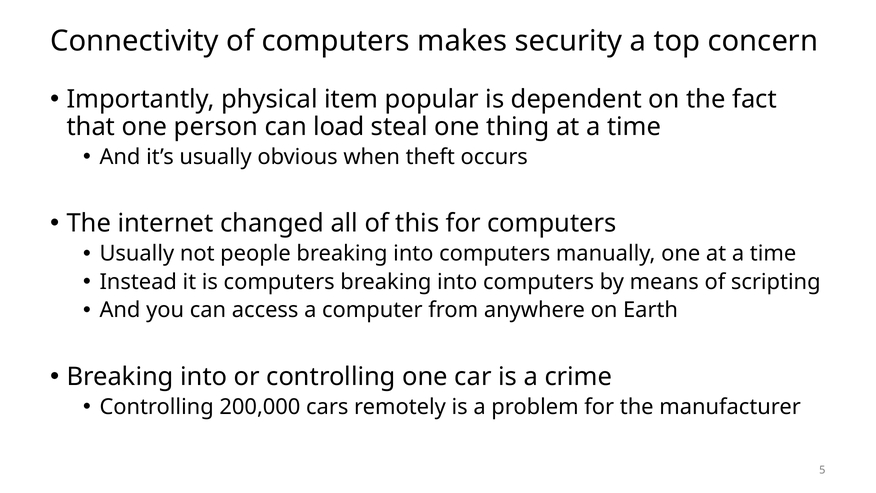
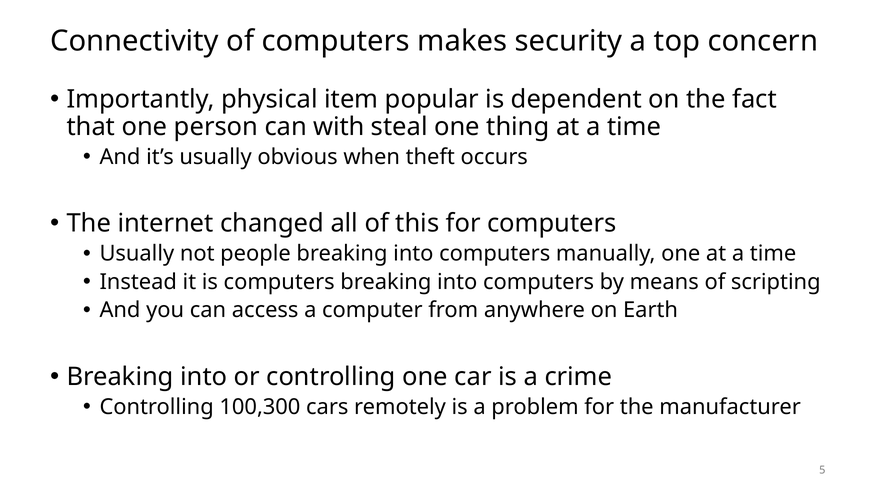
load: load -> with
200,000: 200,000 -> 100,300
